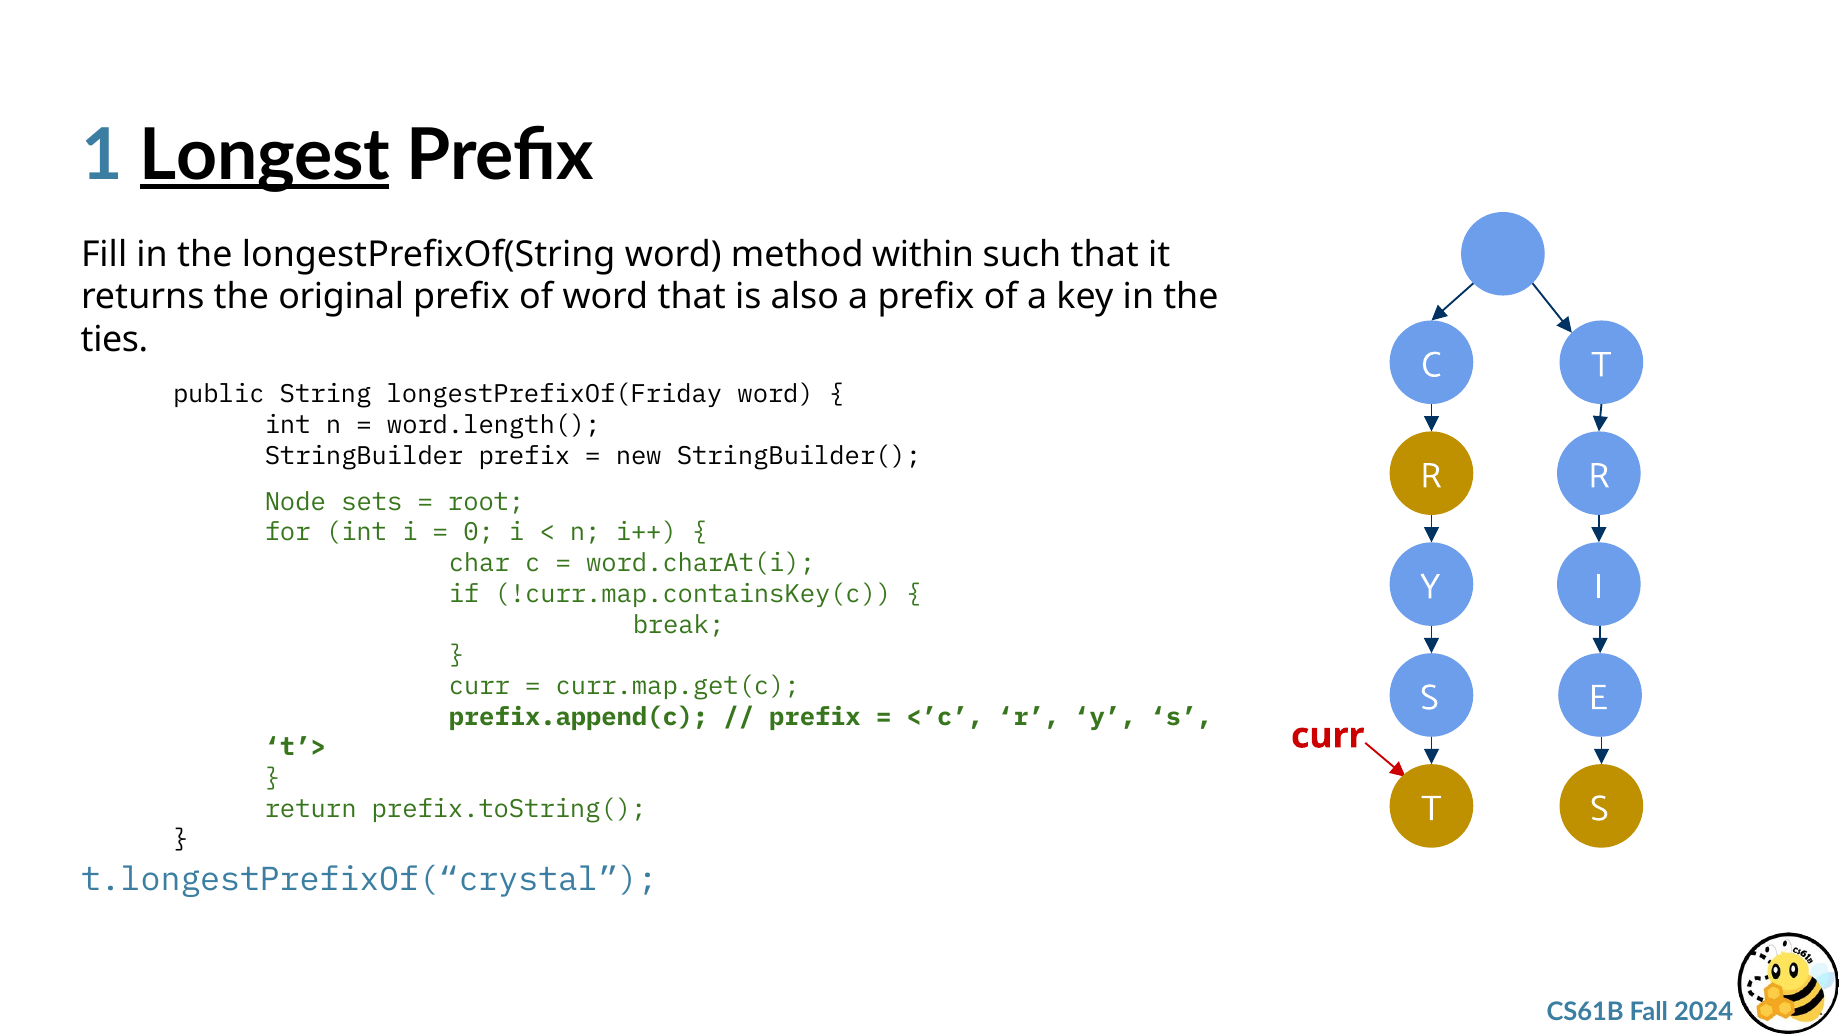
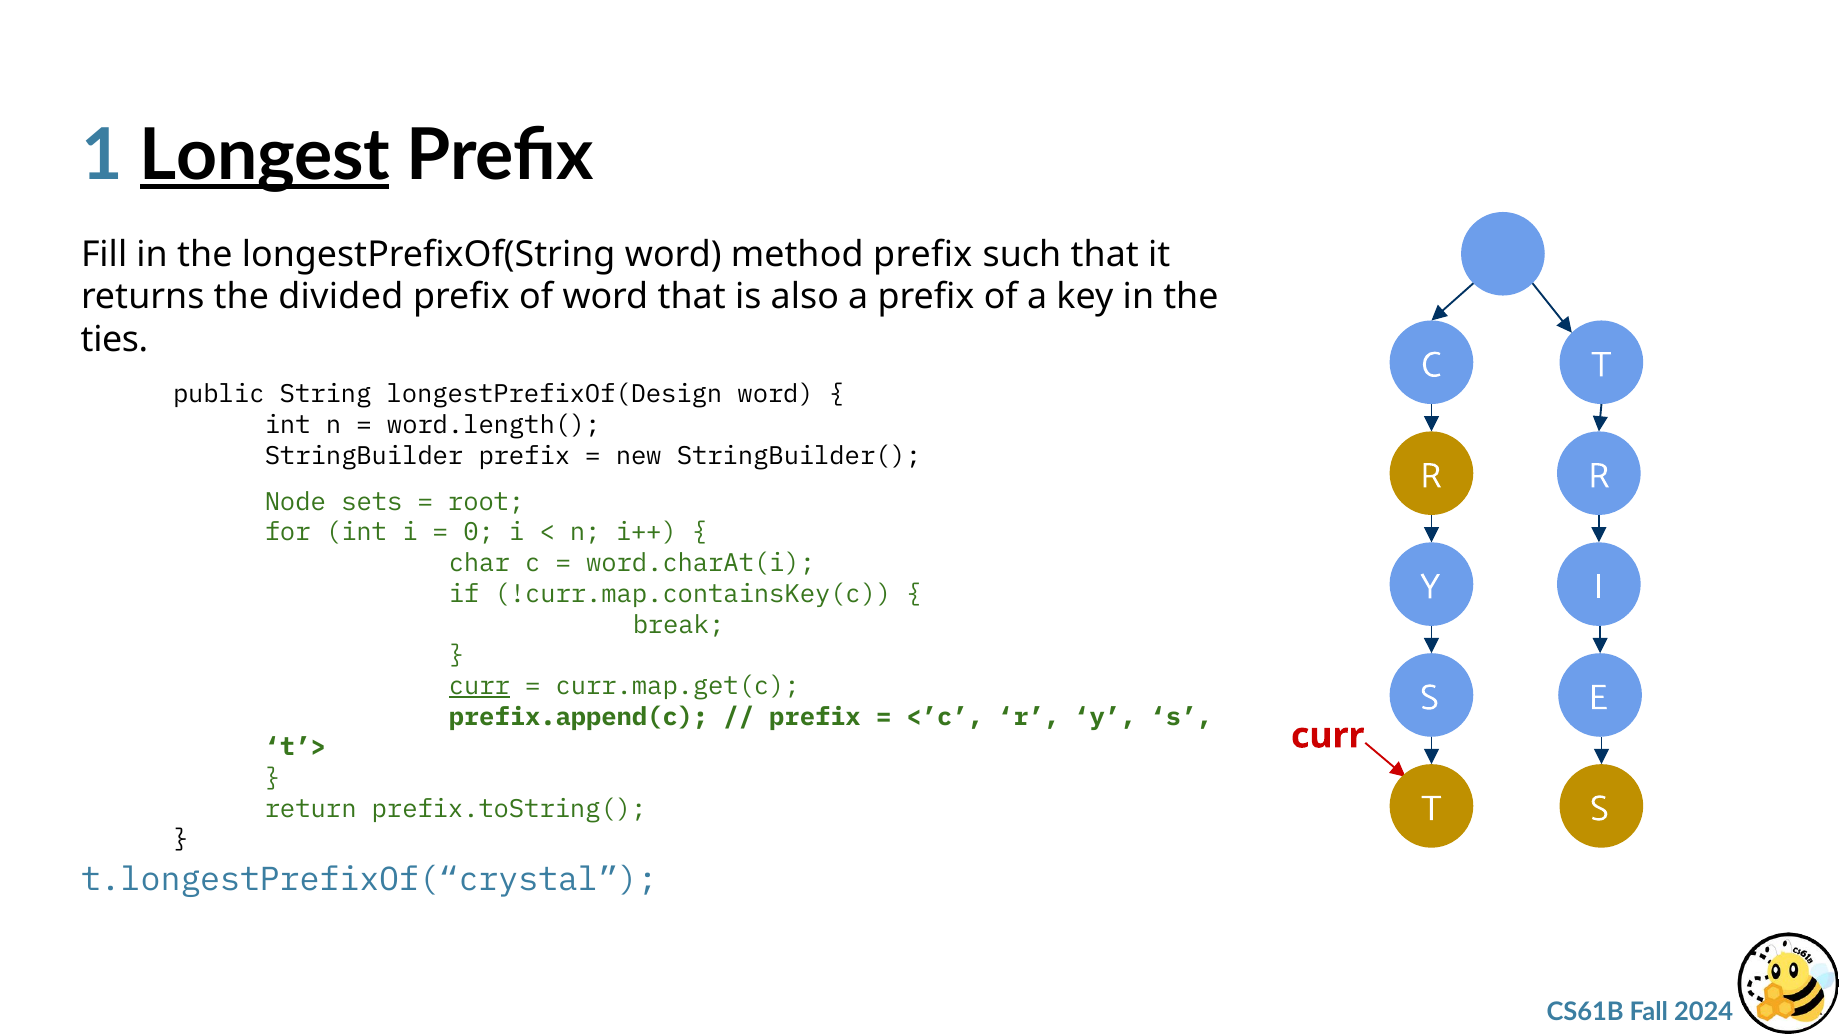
method within: within -> prefix
original: original -> divided
longestPrefixOf(Friday: longestPrefixOf(Friday -> longestPrefixOf(Design
curr at (479, 686) underline: none -> present
